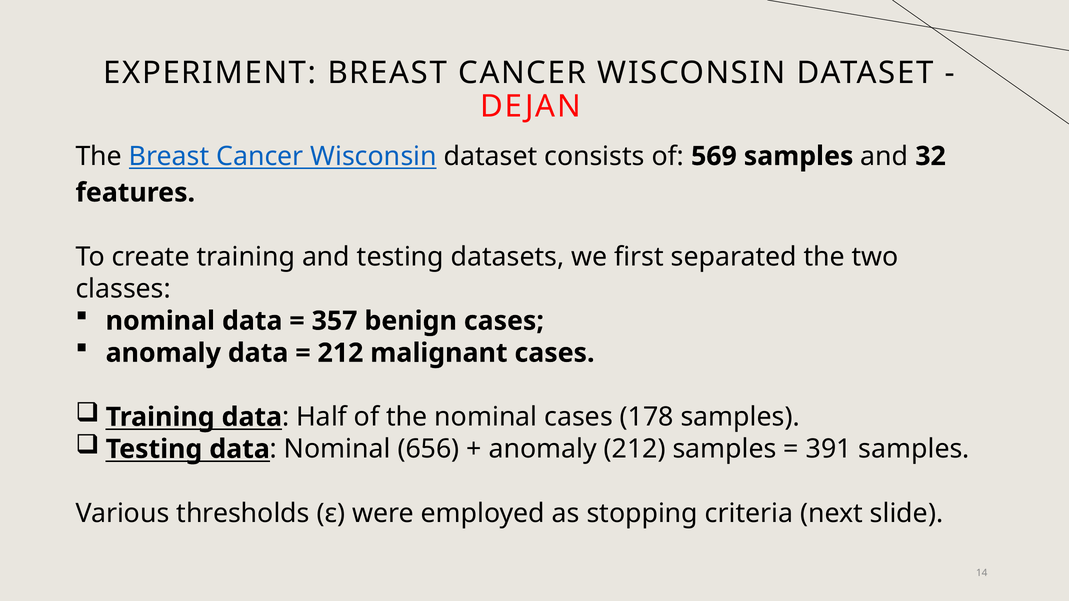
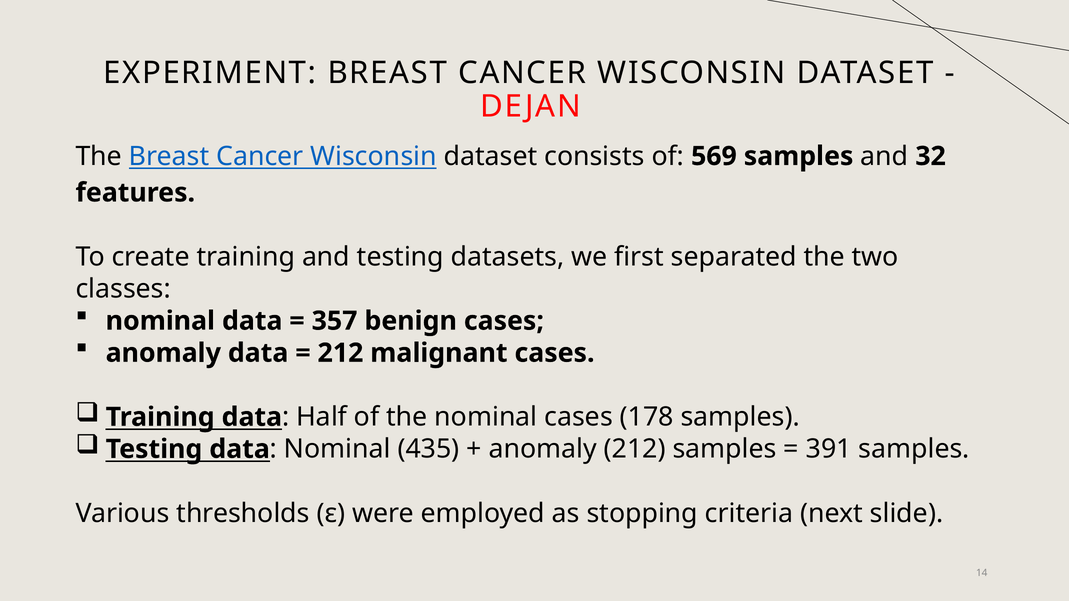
656: 656 -> 435
